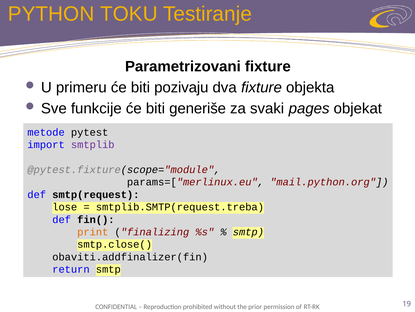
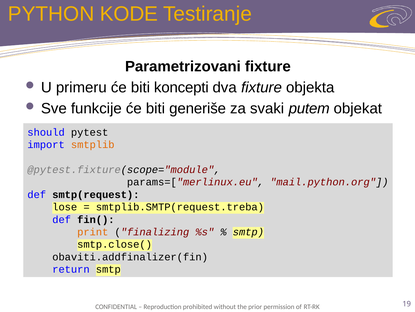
TOKU: TOKU -> KODE
pozivaju: pozivaju -> koncepti
pages: pages -> putem
metode: metode -> should
smtplib colour: purple -> orange
